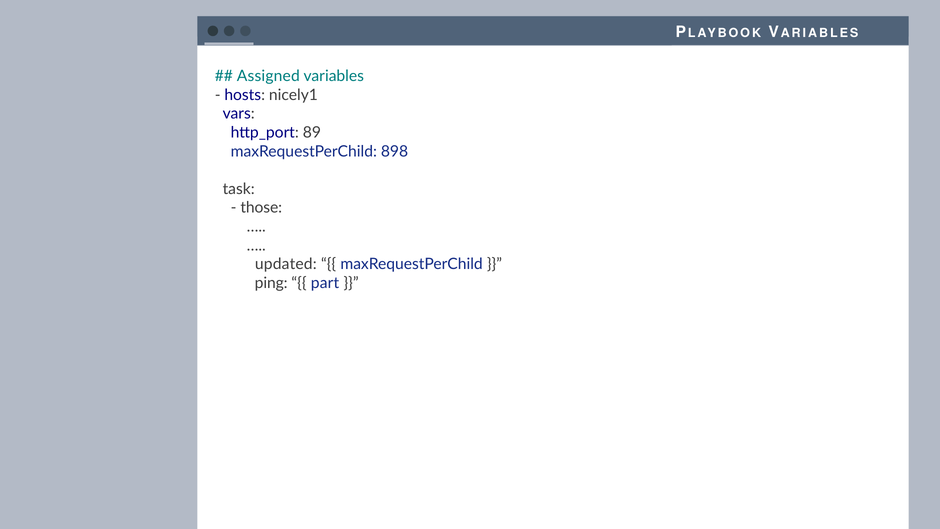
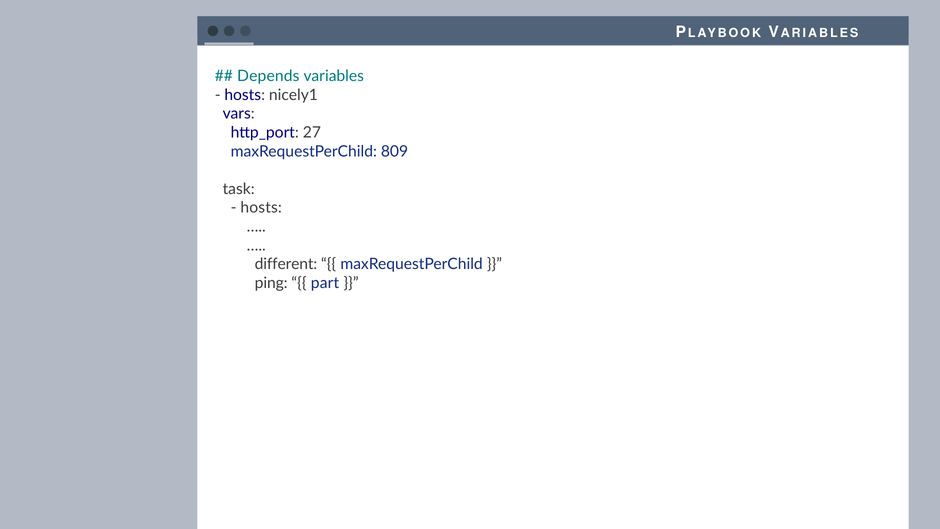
Assigned: Assigned -> Depends
89: 89 -> 27
898: 898 -> 809
those at (261, 208): those -> hosts
updated: updated -> different
